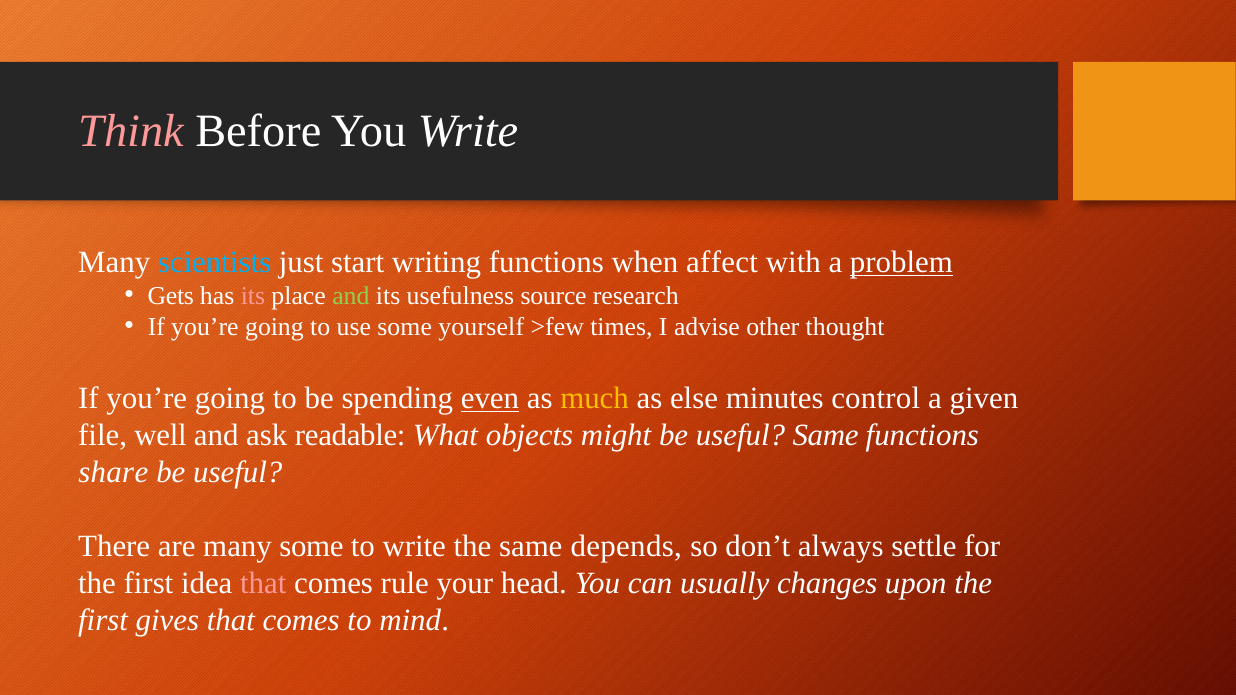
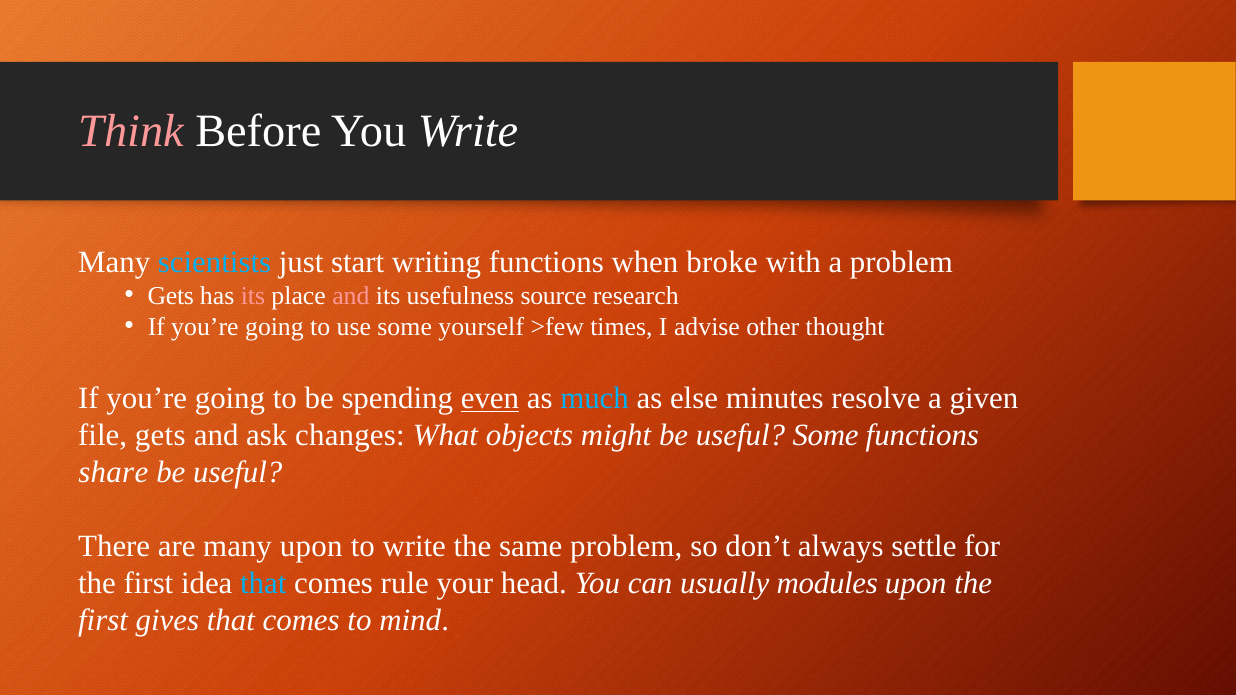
affect: affect -> broke
problem at (901, 262) underline: present -> none
and at (351, 296) colour: light green -> pink
much colour: yellow -> light blue
control: control -> resolve
file well: well -> gets
readable: readable -> changes
useful Same: Same -> Some
many some: some -> upon
same depends: depends -> problem
that at (263, 584) colour: pink -> light blue
changes: changes -> modules
